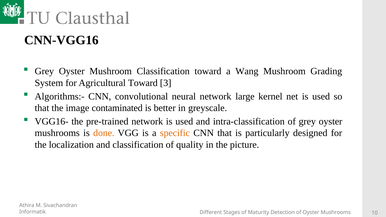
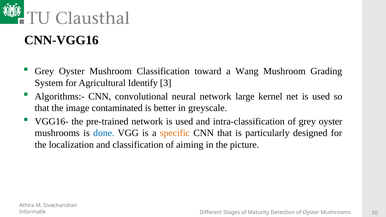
Agricultural Toward: Toward -> Identify
done colour: orange -> blue
quality: quality -> aiming
